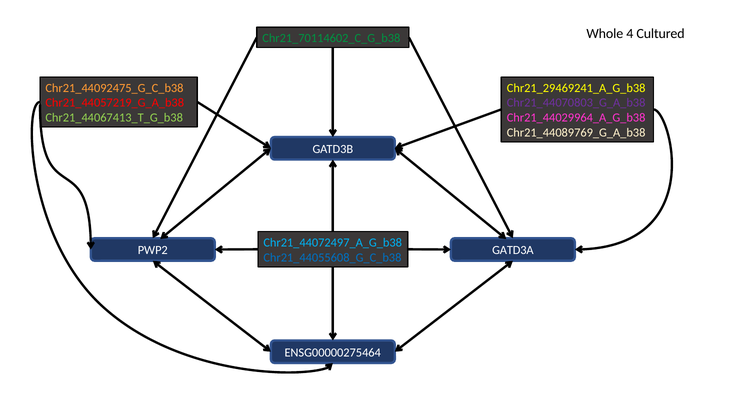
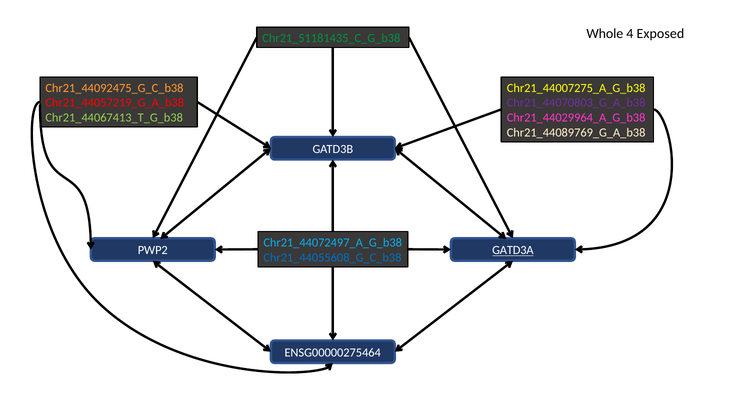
Cultured: Cultured -> Exposed
Chr21_70114602_C_G_b38: Chr21_70114602_C_G_b38 -> Chr21_51181435_C_G_b38
Chr21_29469241_A_G_b38: Chr21_29469241_A_G_b38 -> Chr21_44007275_A_G_b38
GATD3A underline: none -> present
